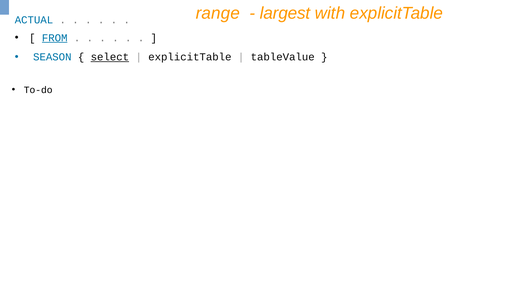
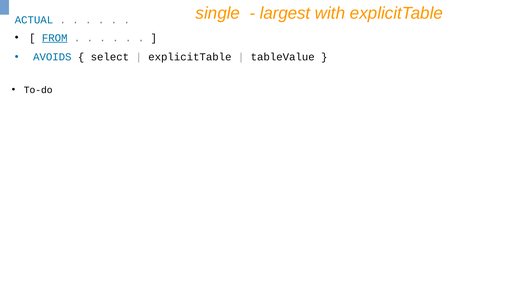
range: range -> single
SEASON: SEASON -> AVOIDS
select underline: present -> none
